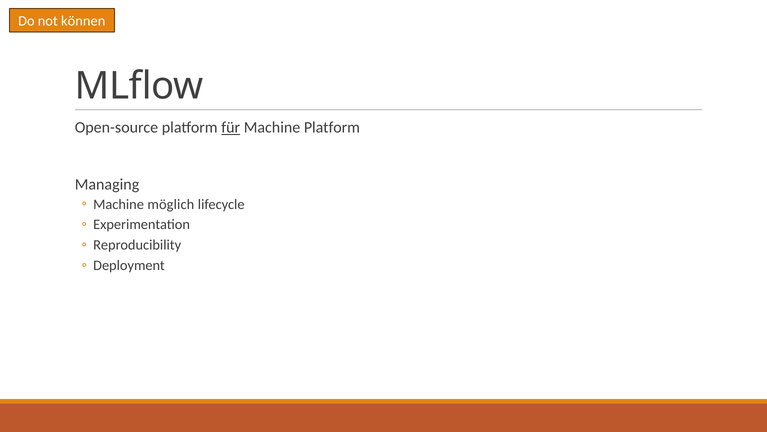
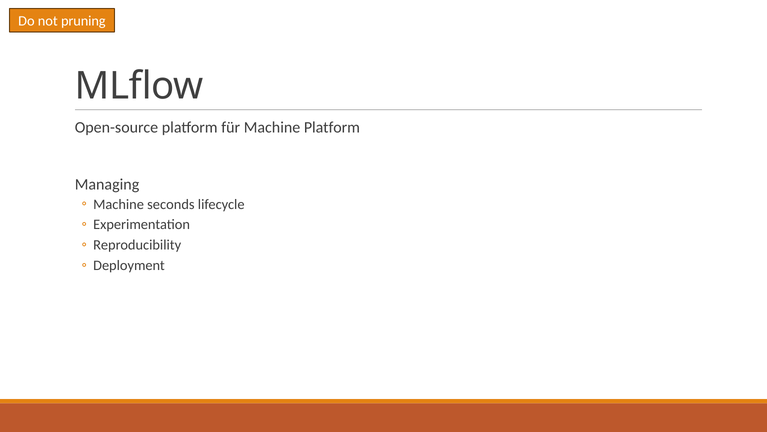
können: können -> pruning
für underline: present -> none
möglich: möglich -> seconds
